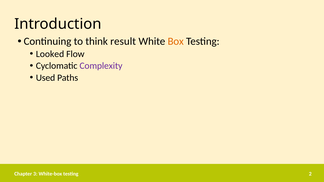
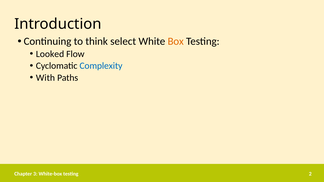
result: result -> select
Complexity colour: purple -> blue
Used: Used -> With
